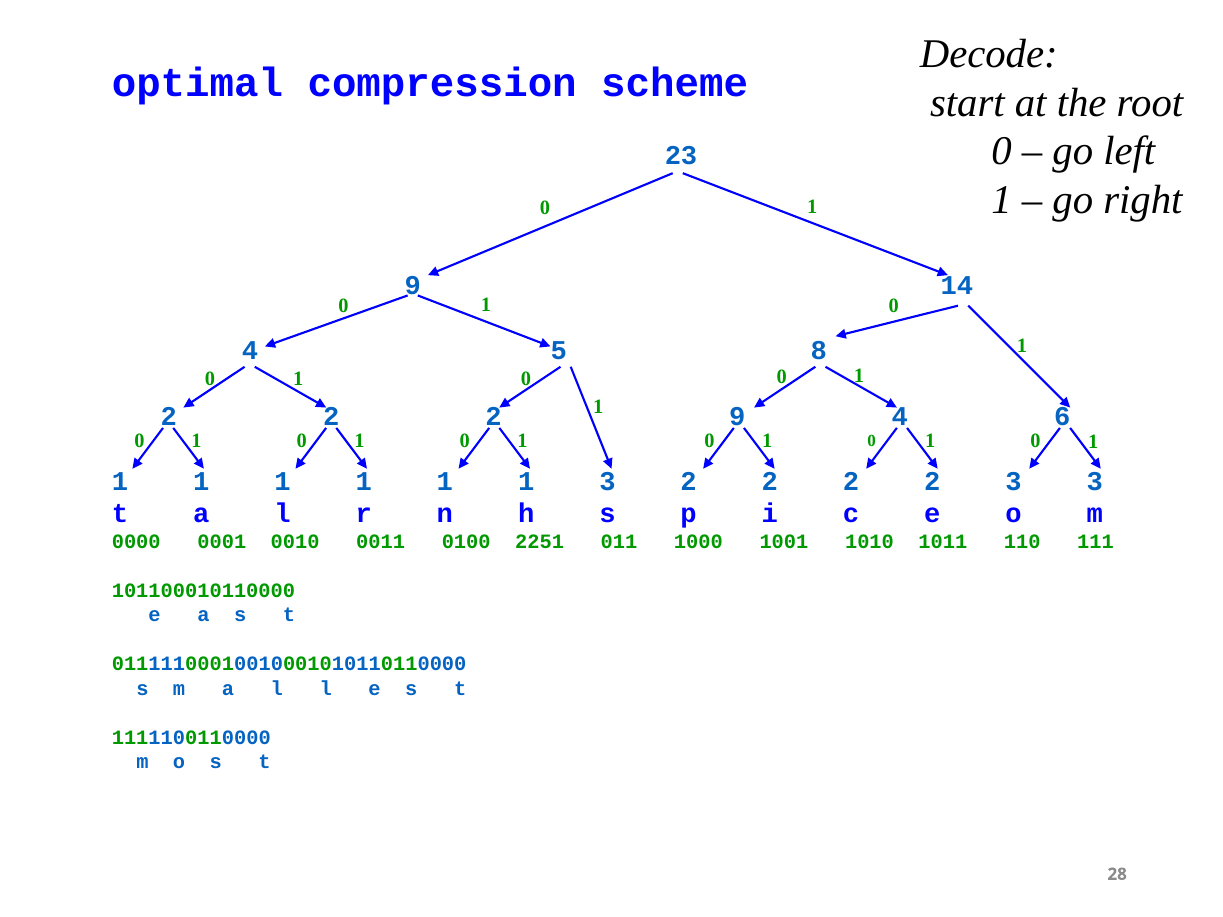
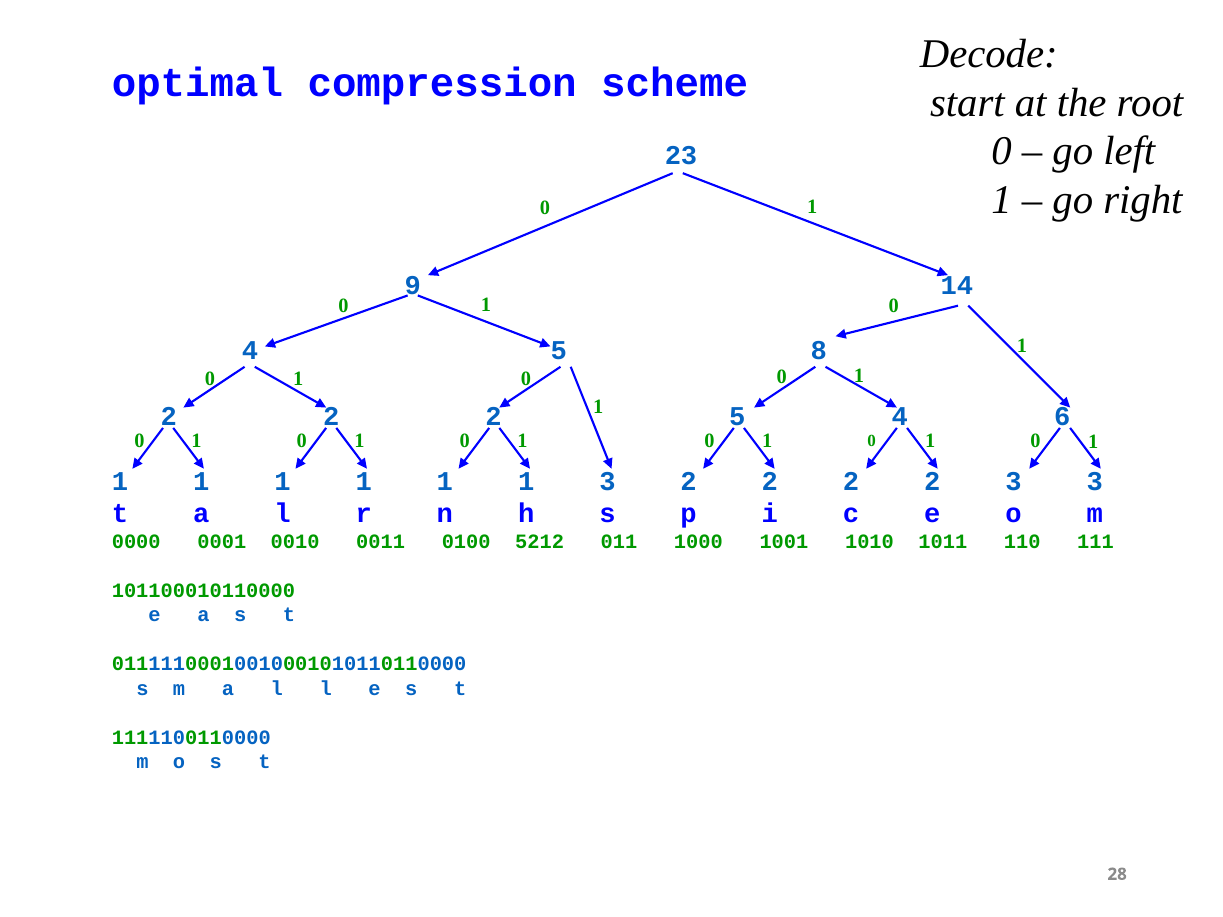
2 9: 9 -> 5
2251: 2251 -> 5212
